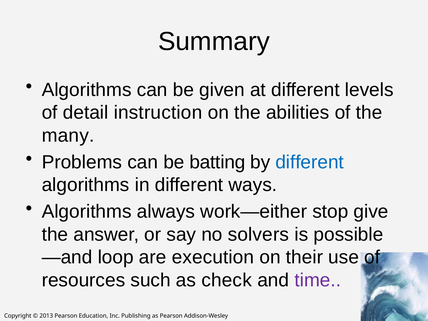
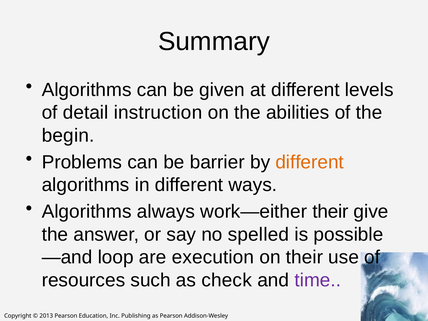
many: many -> begin
batting: batting -> barrier
different at (310, 162) colour: blue -> orange
work—either stop: stop -> their
solvers: solvers -> spelled
